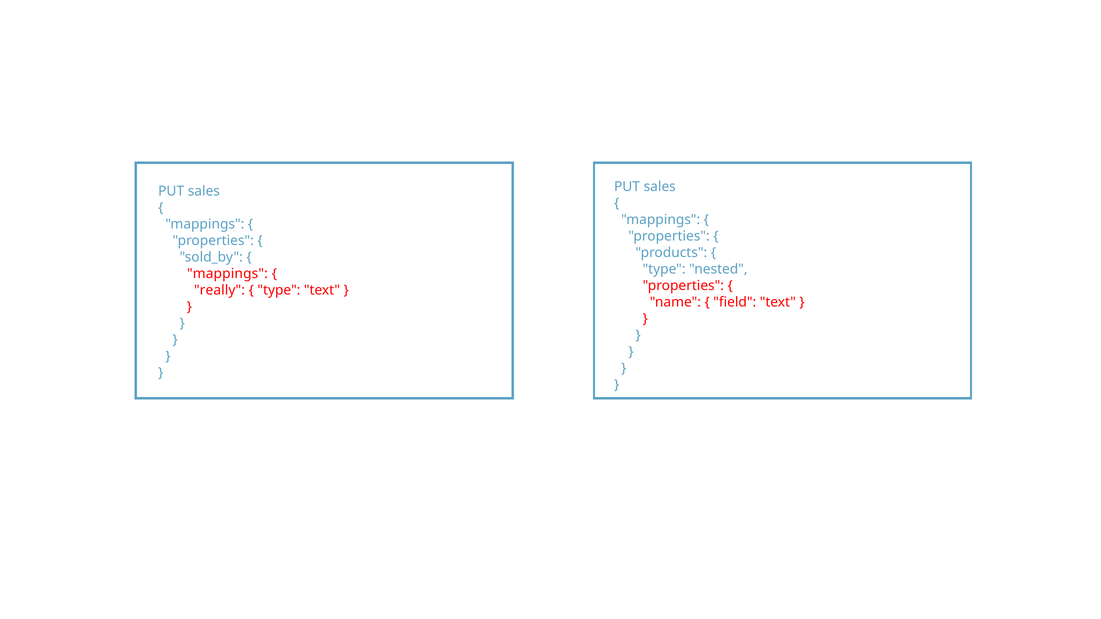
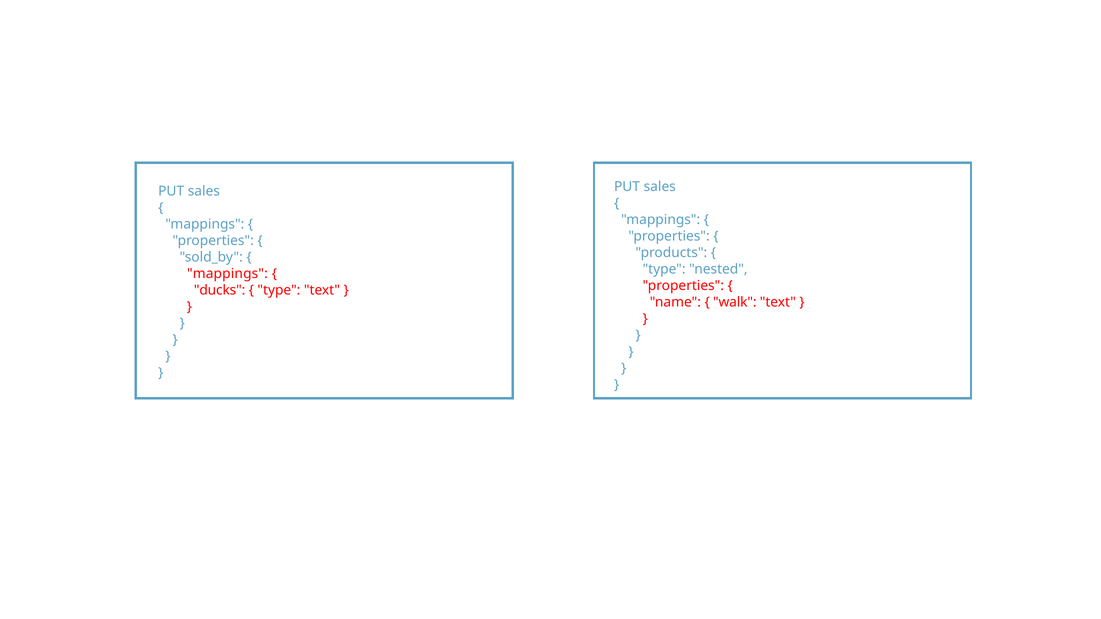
really: really -> ducks
field: field -> walk
